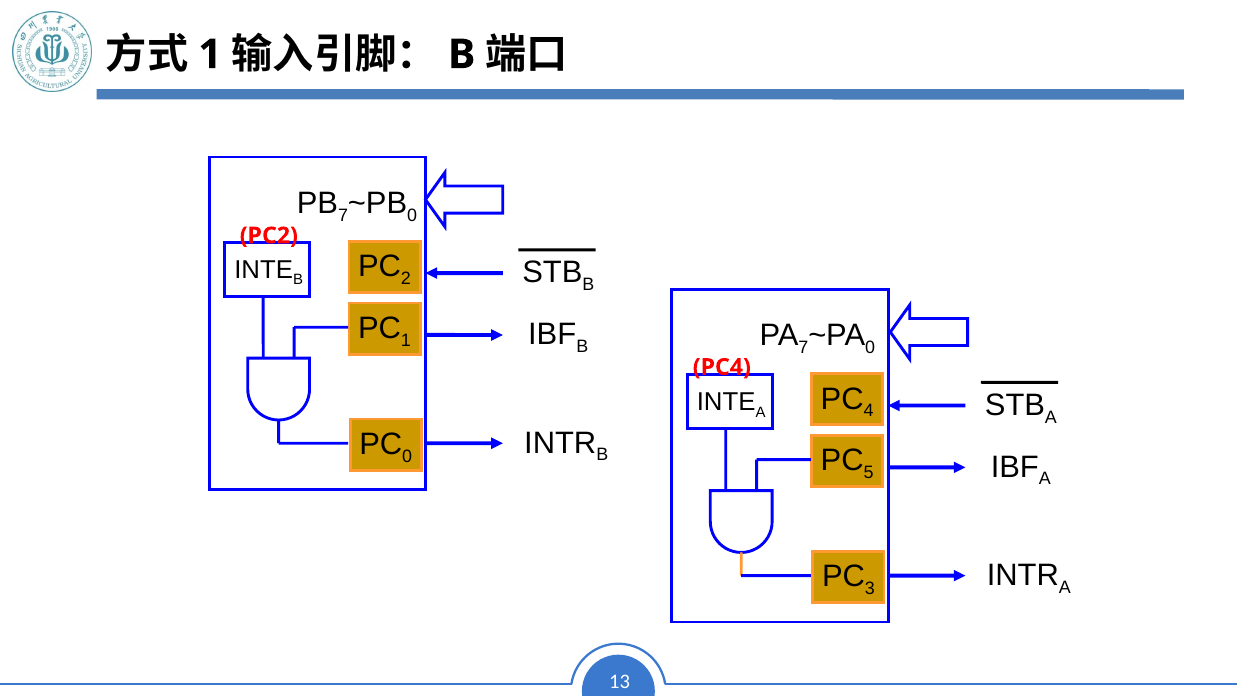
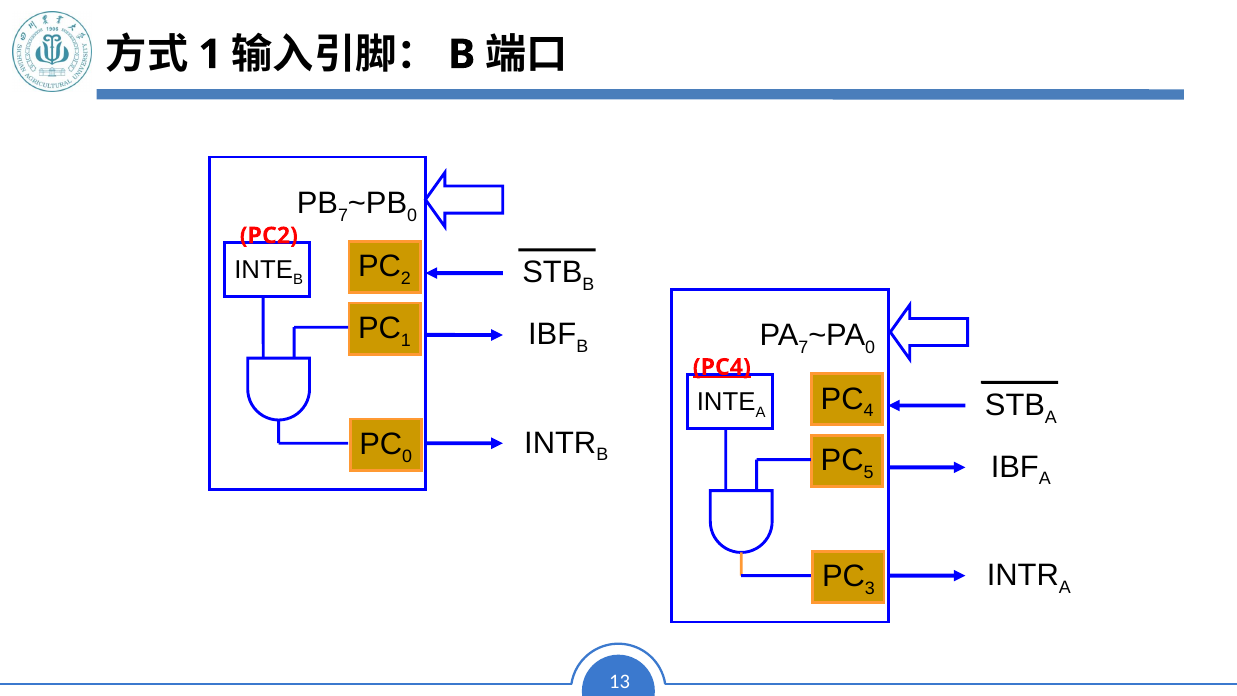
PC4 underline: none -> present
